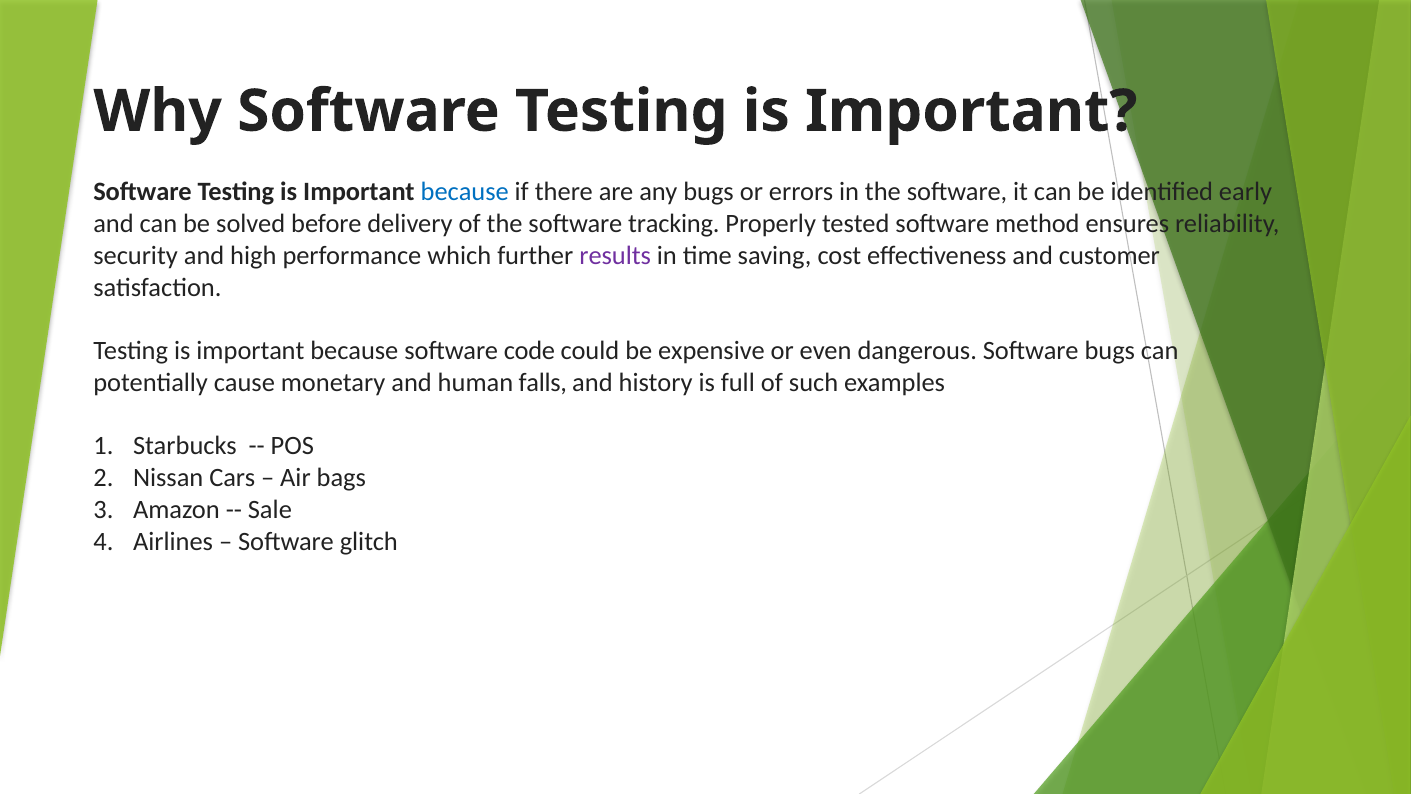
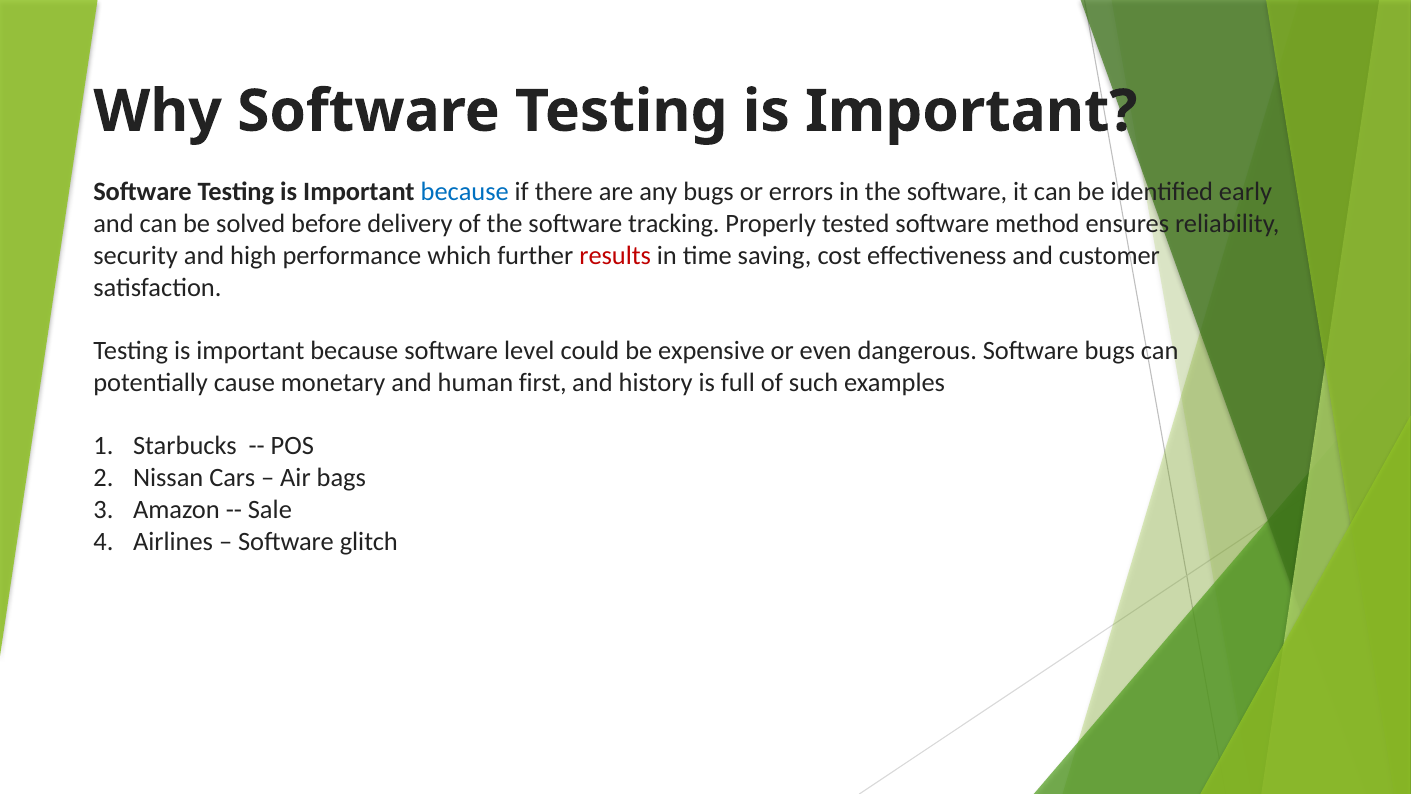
results colour: purple -> red
code: code -> level
falls: falls -> first
